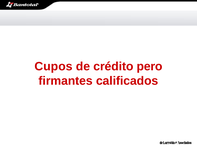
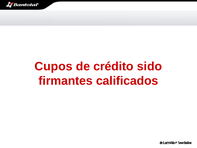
pero: pero -> sido
